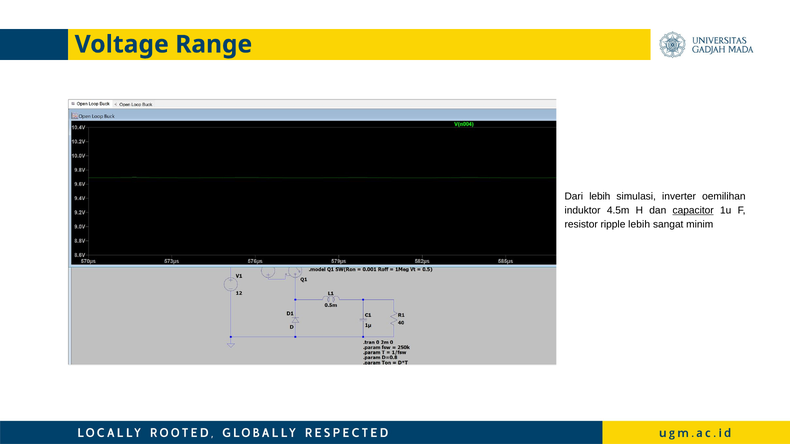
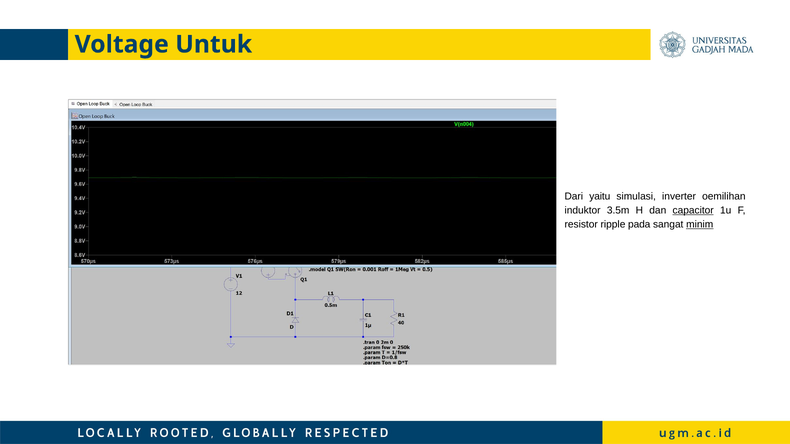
Range: Range -> Untuk
Dari lebih: lebih -> yaitu
4.5m: 4.5m -> 3.5m
ripple lebih: lebih -> pada
minim underline: none -> present
